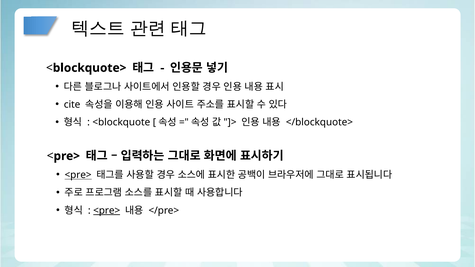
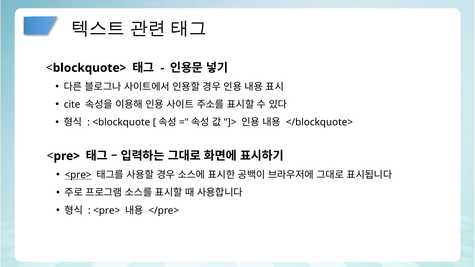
<pre> at (107, 211) underline: present -> none
